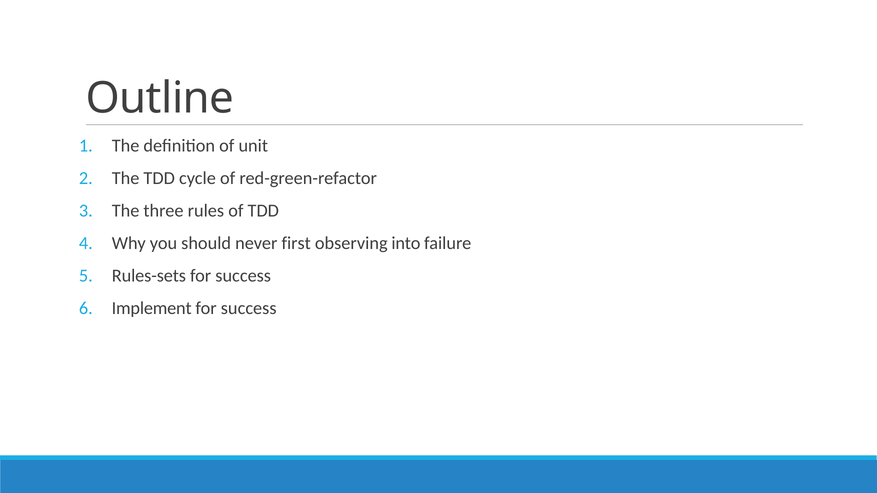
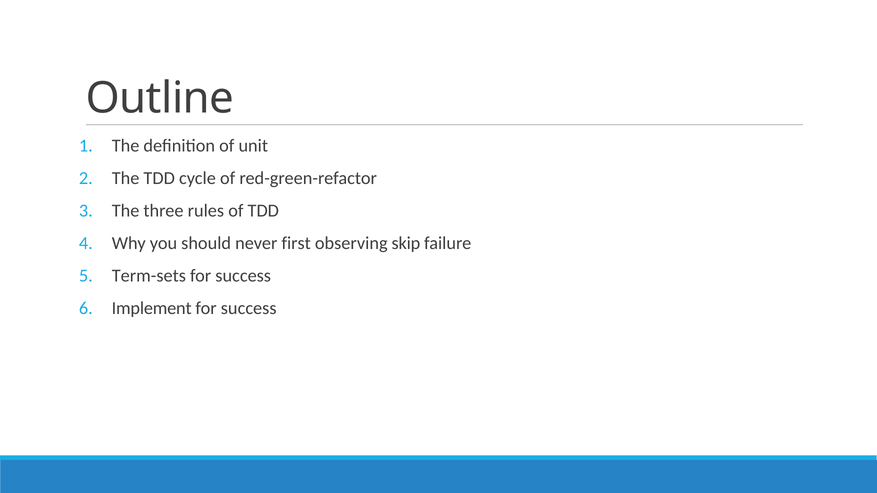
into: into -> skip
Rules-sets: Rules-sets -> Term-sets
